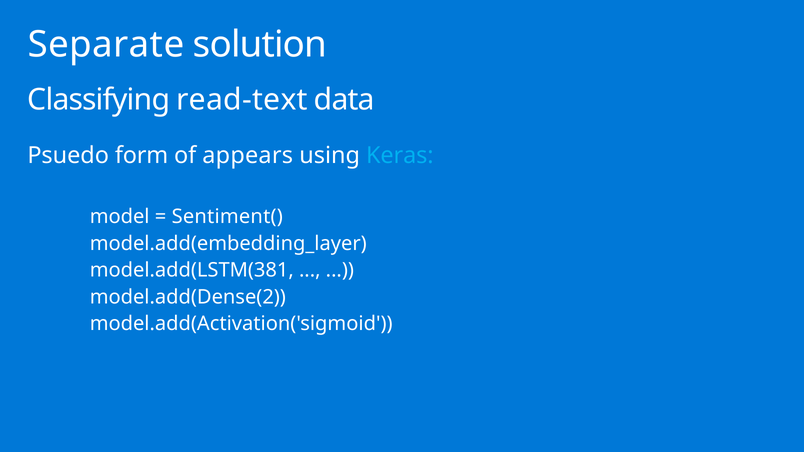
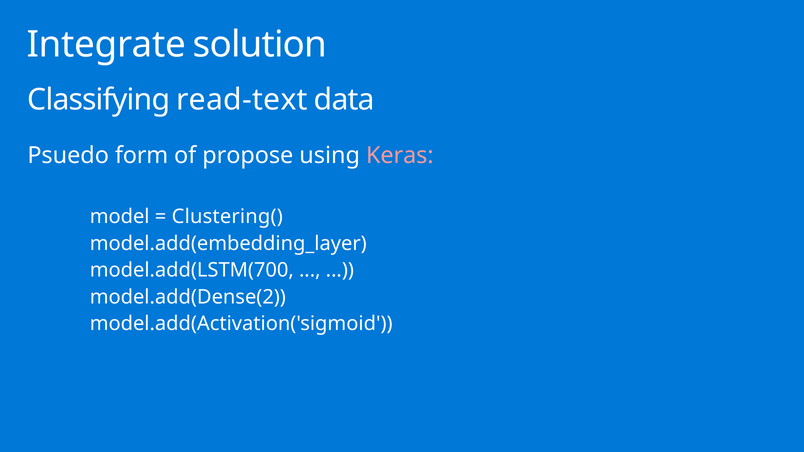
Separate: Separate -> Integrate
appears: appears -> propose
Keras colour: light blue -> pink
Sentiment(: Sentiment( -> Clustering(
model.add(LSTM(381: model.add(LSTM(381 -> model.add(LSTM(700
